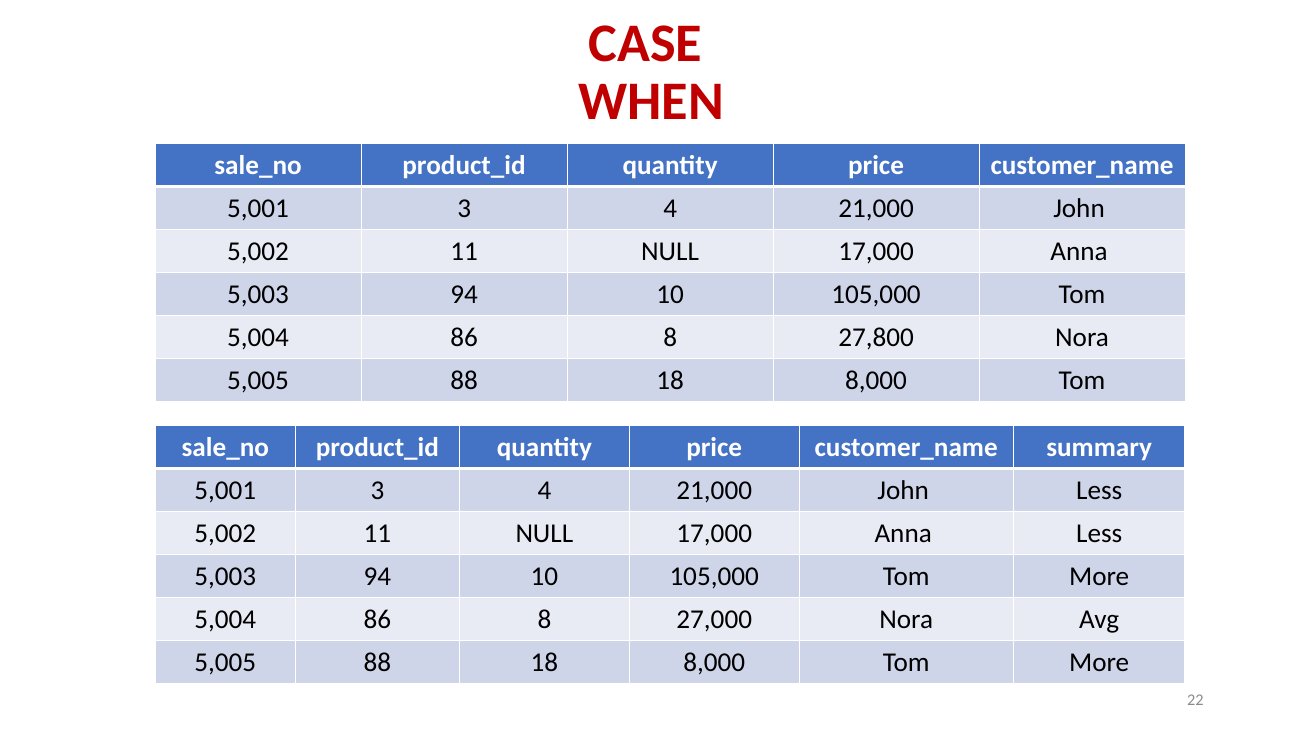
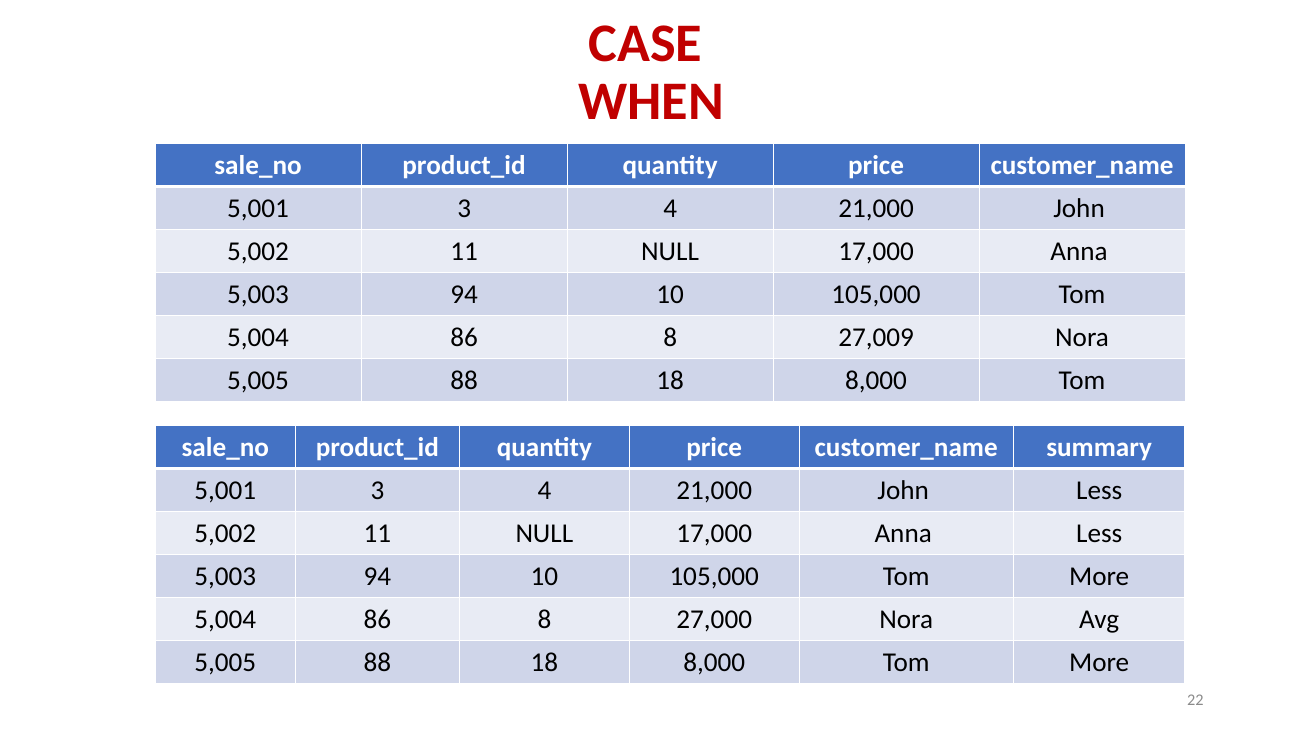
27,800: 27,800 -> 27,009
